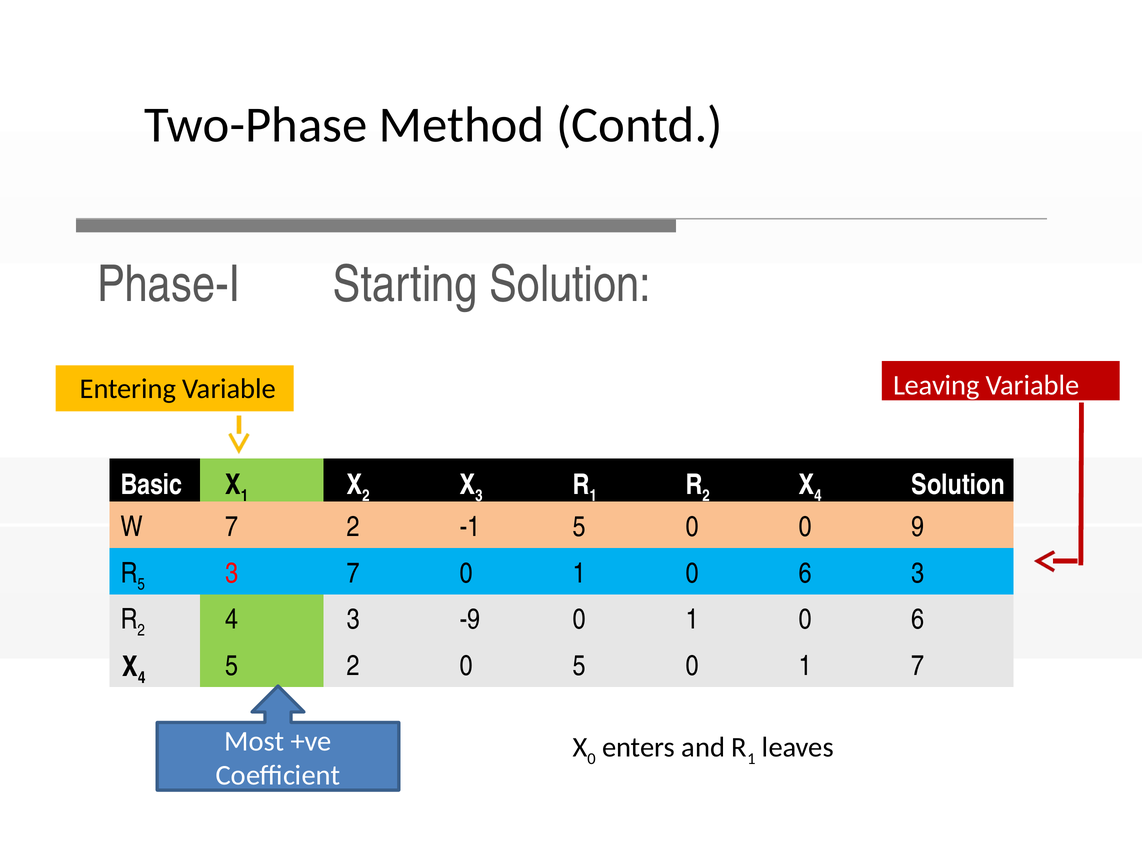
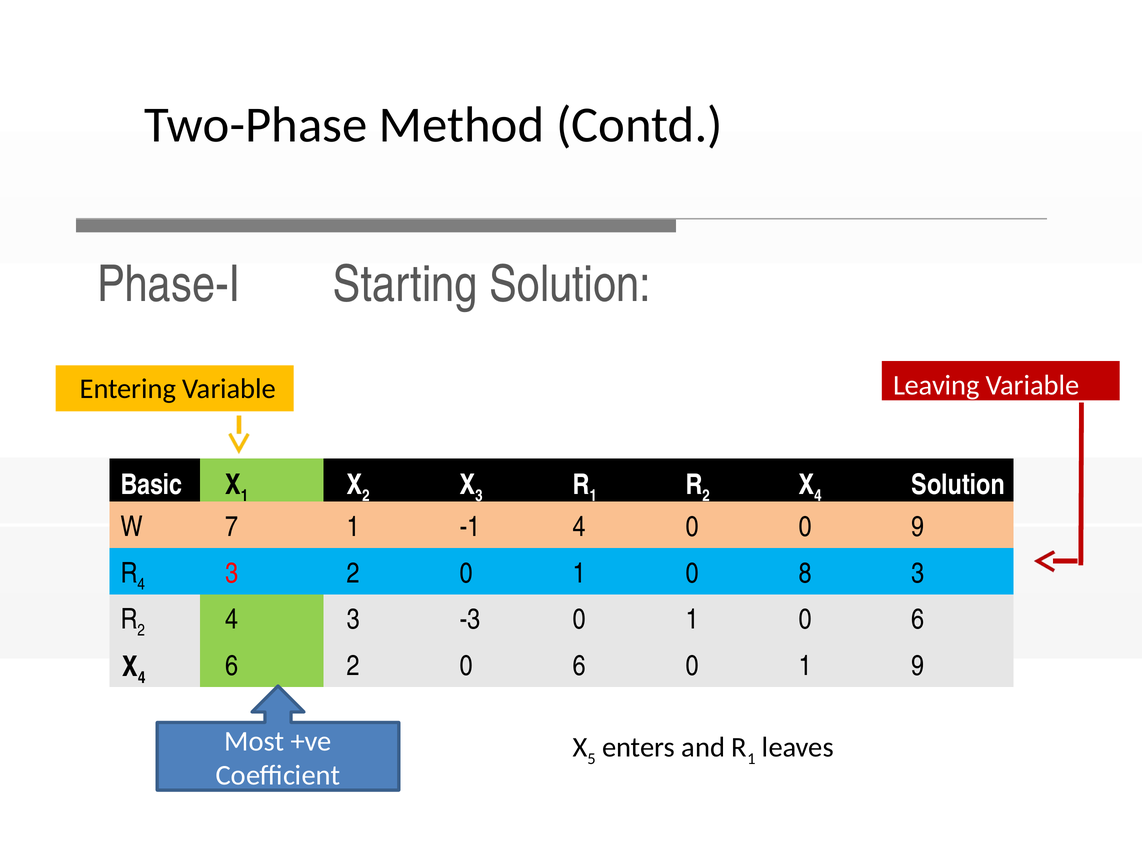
7 2: 2 -> 1
-1 5: 5 -> 4
5 at (141, 585): 5 -> 4
3 7: 7 -> 2
6 at (805, 574): 6 -> 8
-9: -9 -> -3
4 5: 5 -> 6
2 0 5: 5 -> 6
1 7: 7 -> 9
0 at (592, 759): 0 -> 5
